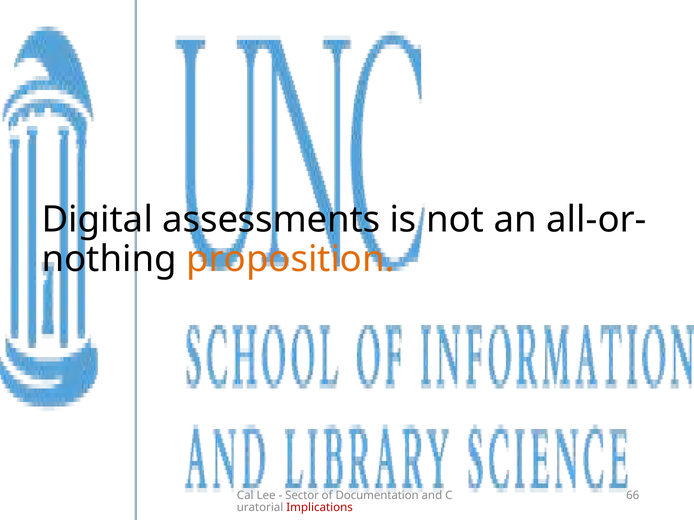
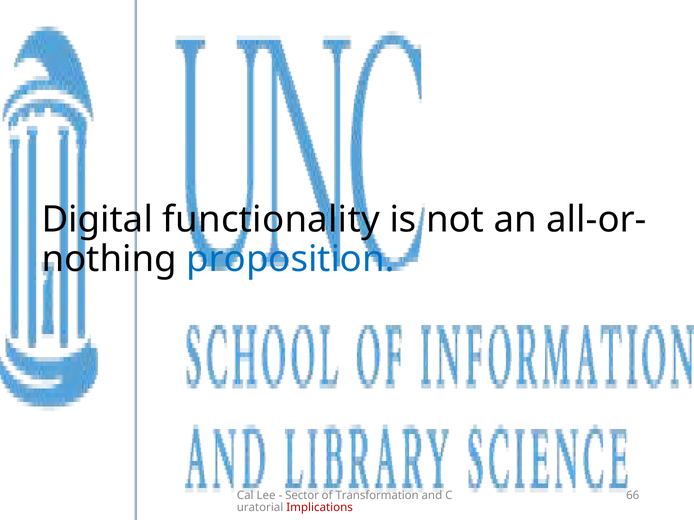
assessments: assessments -> functionality
proposition colour: orange -> blue
Documentation: Documentation -> Transformation
